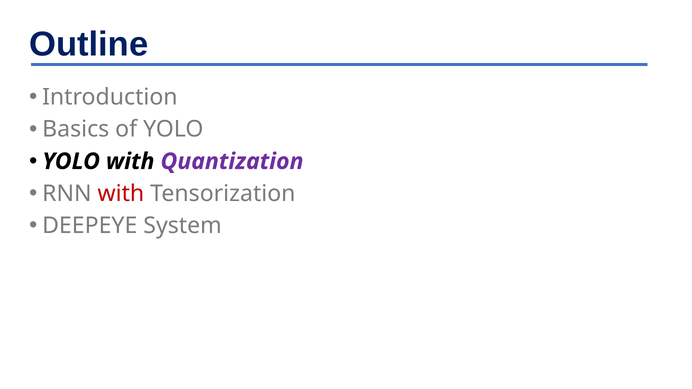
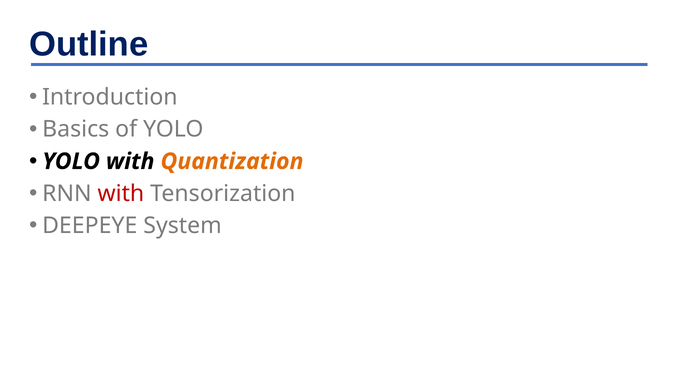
Quantization colour: purple -> orange
